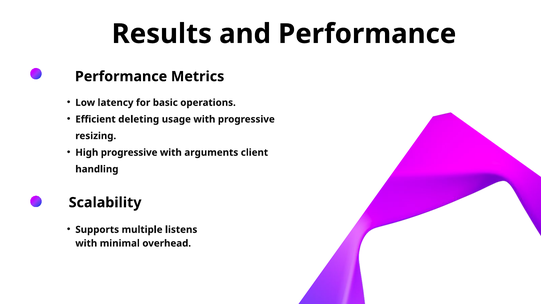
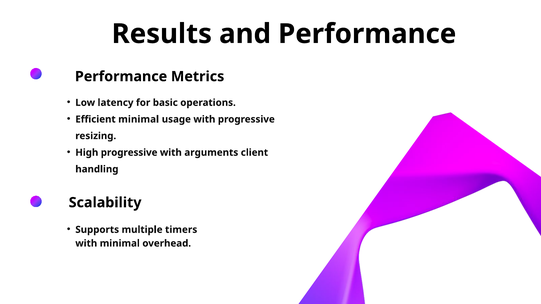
Efficient deleting: deleting -> minimal
listens: listens -> timers
